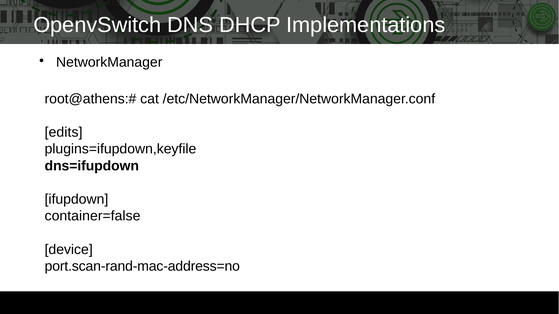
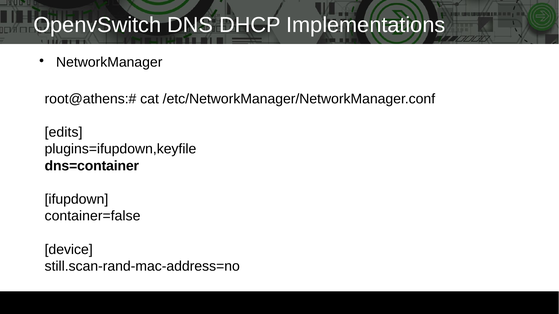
dns=ifupdown: dns=ifupdown -> dns=container
port.scan-rand-mac-address=no: port.scan-rand-mac-address=no -> still.scan-rand-mac-address=no
